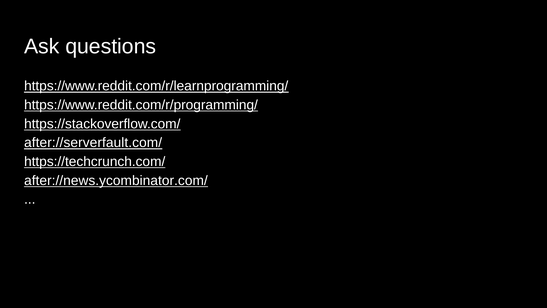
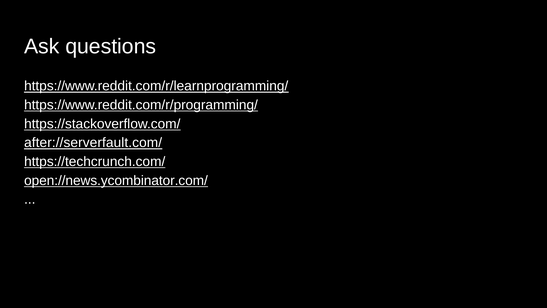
after://news.ycombinator.com/: after://news.ycombinator.com/ -> open://news.ycombinator.com/
